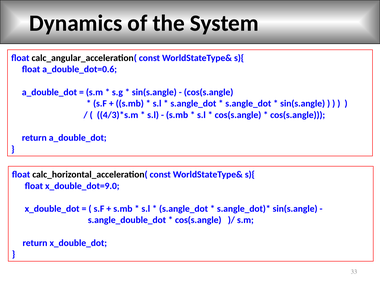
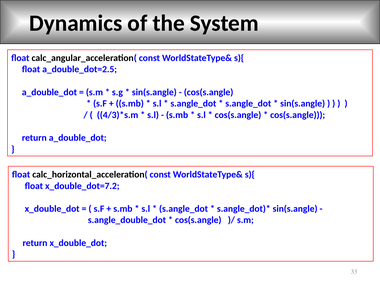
a_double_dot=0.6: a_double_dot=0.6 -> a_double_dot=2.5
x_double_dot=9.0: x_double_dot=9.0 -> x_double_dot=7.2
